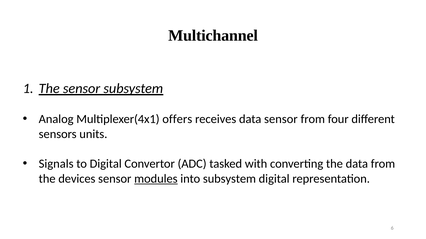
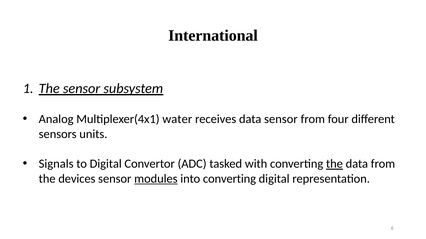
Multichannel: Multichannel -> International
offers: offers -> water
the at (334, 164) underline: none -> present
into subsystem: subsystem -> converting
